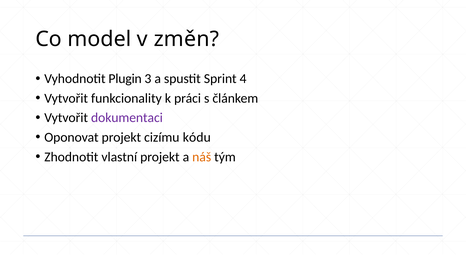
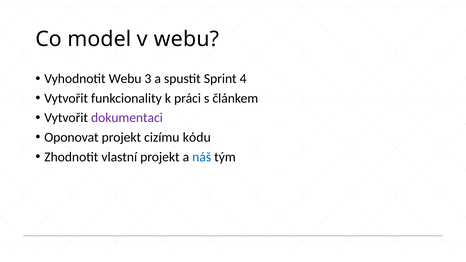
v změn: změn -> webu
Vyhodnotit Plugin: Plugin -> Webu
náš colour: orange -> blue
